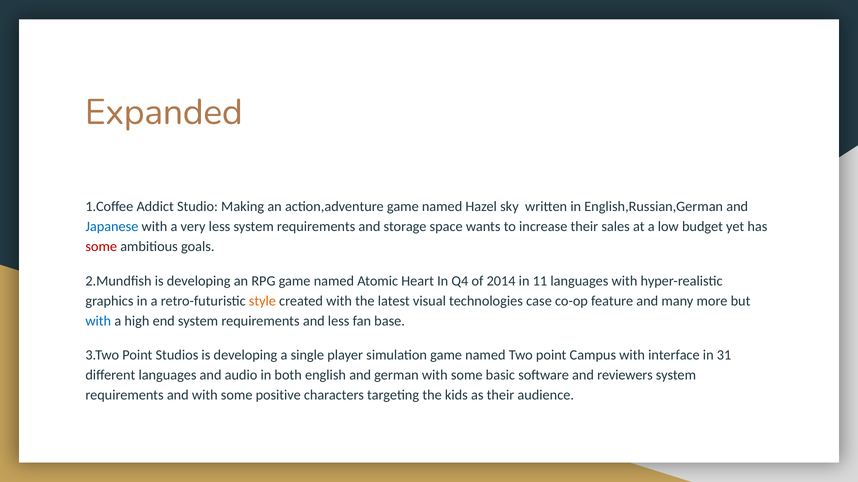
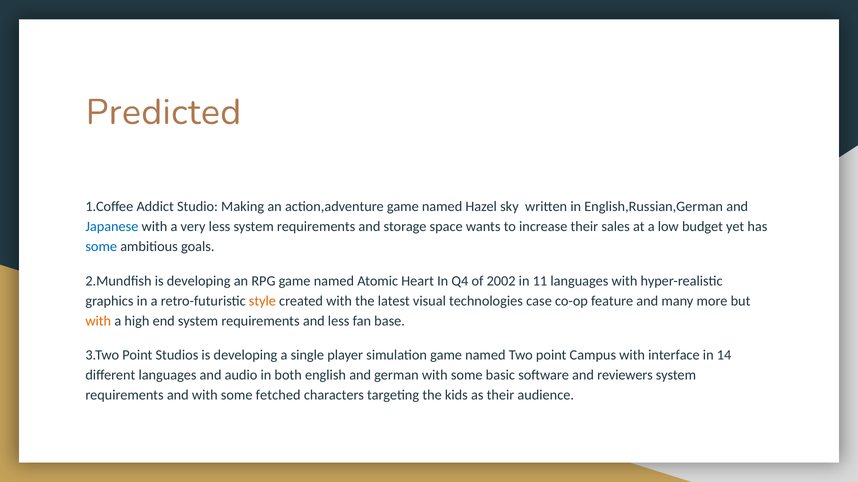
Expanded: Expanded -> Predicted
some at (101, 247) colour: red -> blue
2014: 2014 -> 2002
with at (98, 321) colour: blue -> orange
31: 31 -> 14
positive: positive -> fetched
